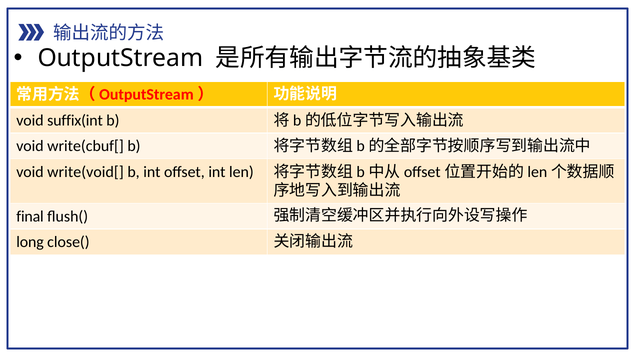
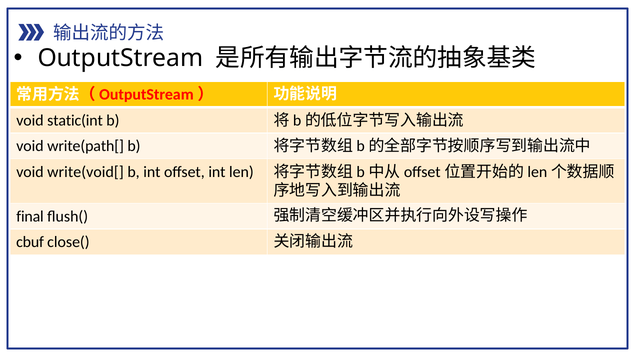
suffix(int: suffix(int -> static(int
write(cbuf[: write(cbuf[ -> write(path[
long: long -> cbuf
